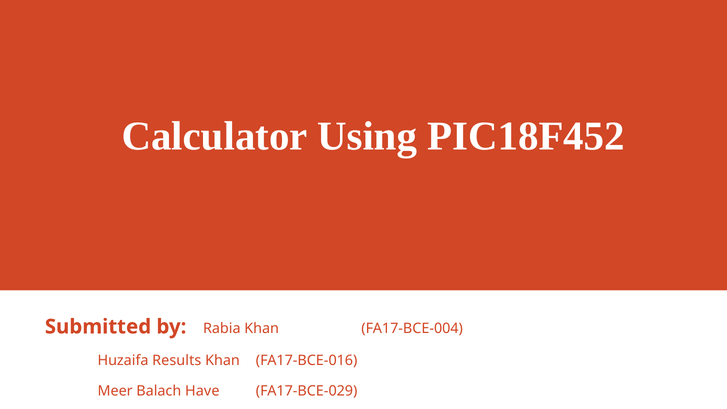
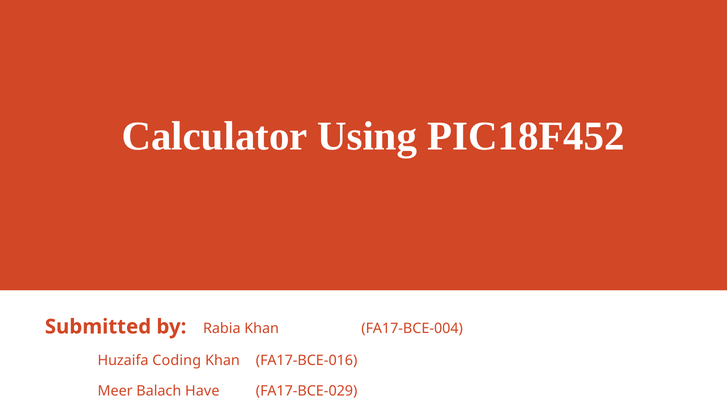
Results: Results -> Coding
